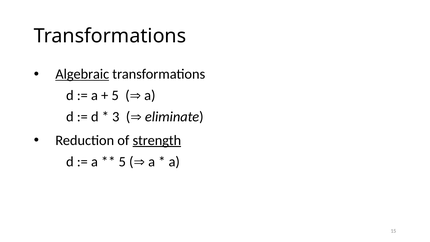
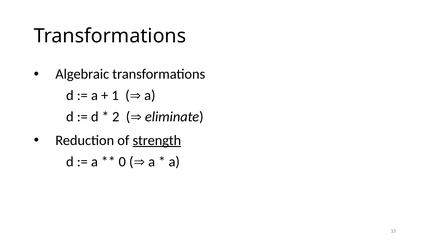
Algebraic underline: present -> none
5 at (115, 95): 5 -> 1
3: 3 -> 2
5 at (122, 162): 5 -> 0
